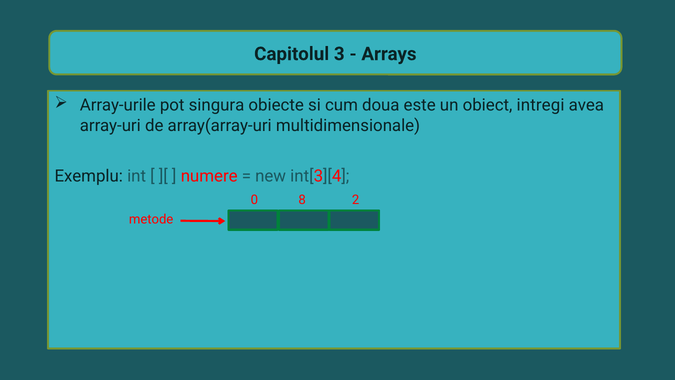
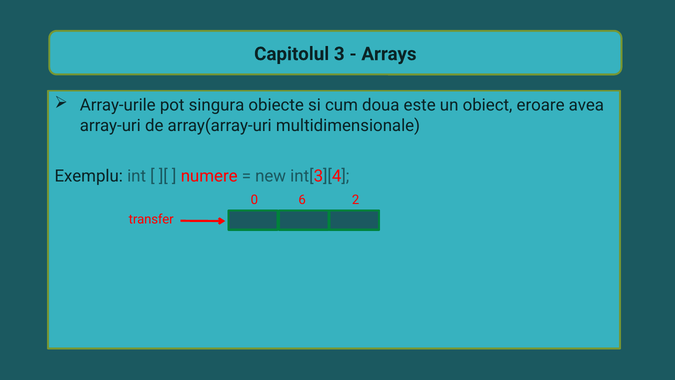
intregi: intregi -> eroare
8: 8 -> 6
metode: metode -> transfer
